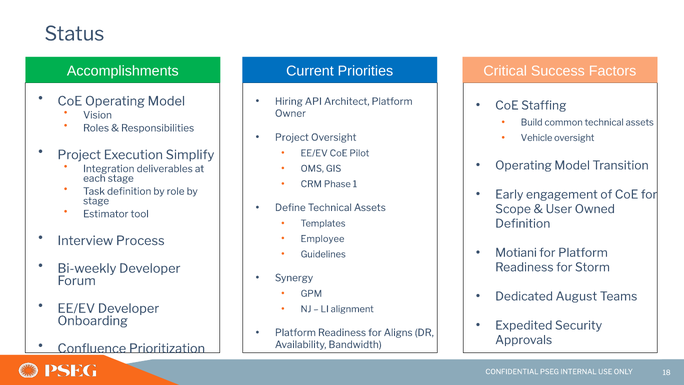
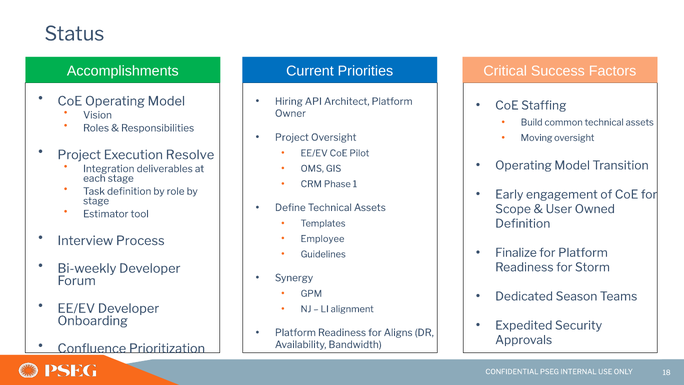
Vehicle: Vehicle -> Moving
Simplify: Simplify -> Resolve
Motiani: Motiani -> Finalize
August: August -> Season
